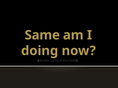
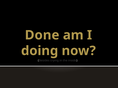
Same: Same -> Done
